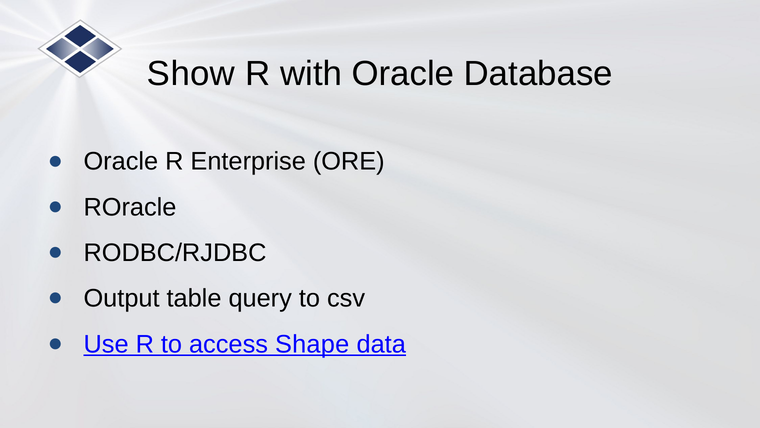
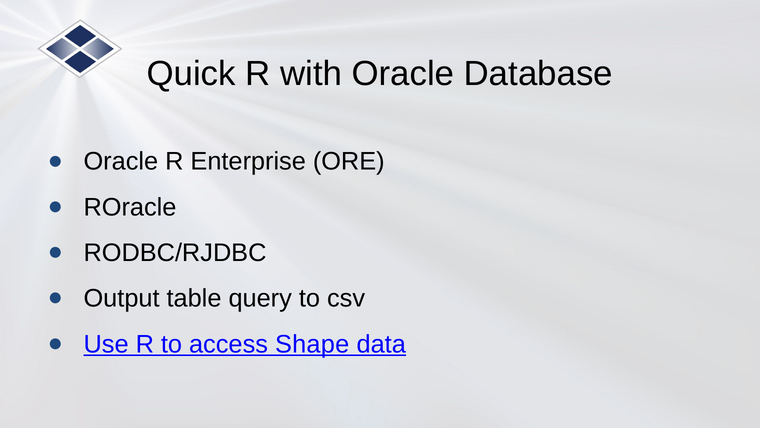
Show: Show -> Quick
